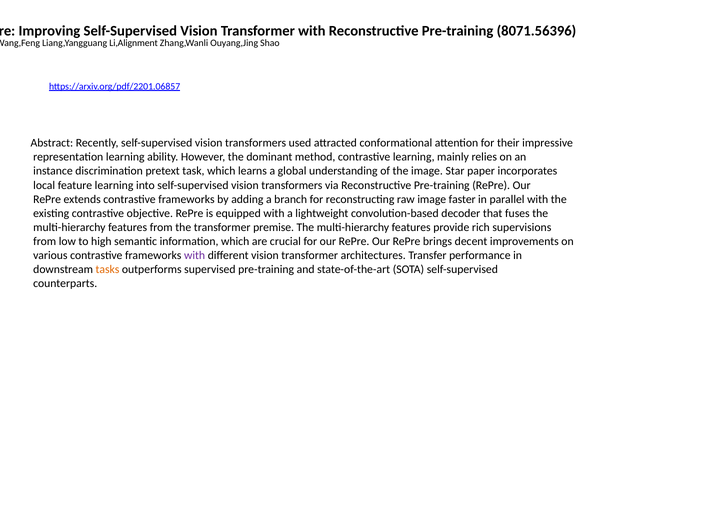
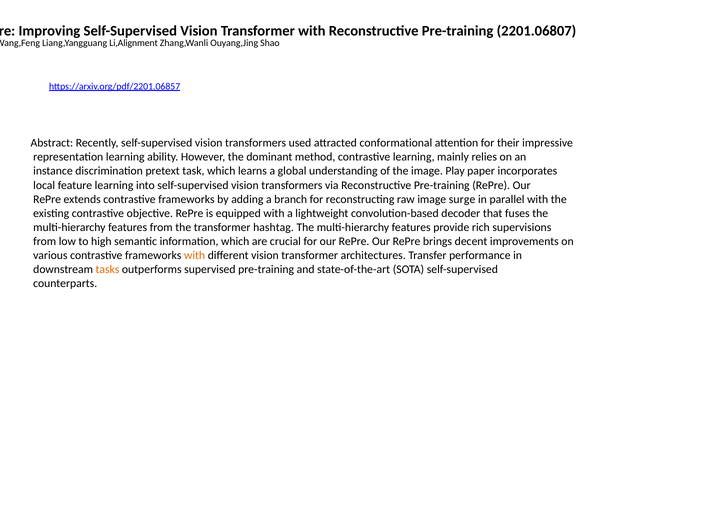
8071.56396: 8071.56396 -> 2201.06807
Star: Star -> Play
faster: faster -> surge
premise: premise -> hashtag
with at (195, 255) colour: purple -> orange
